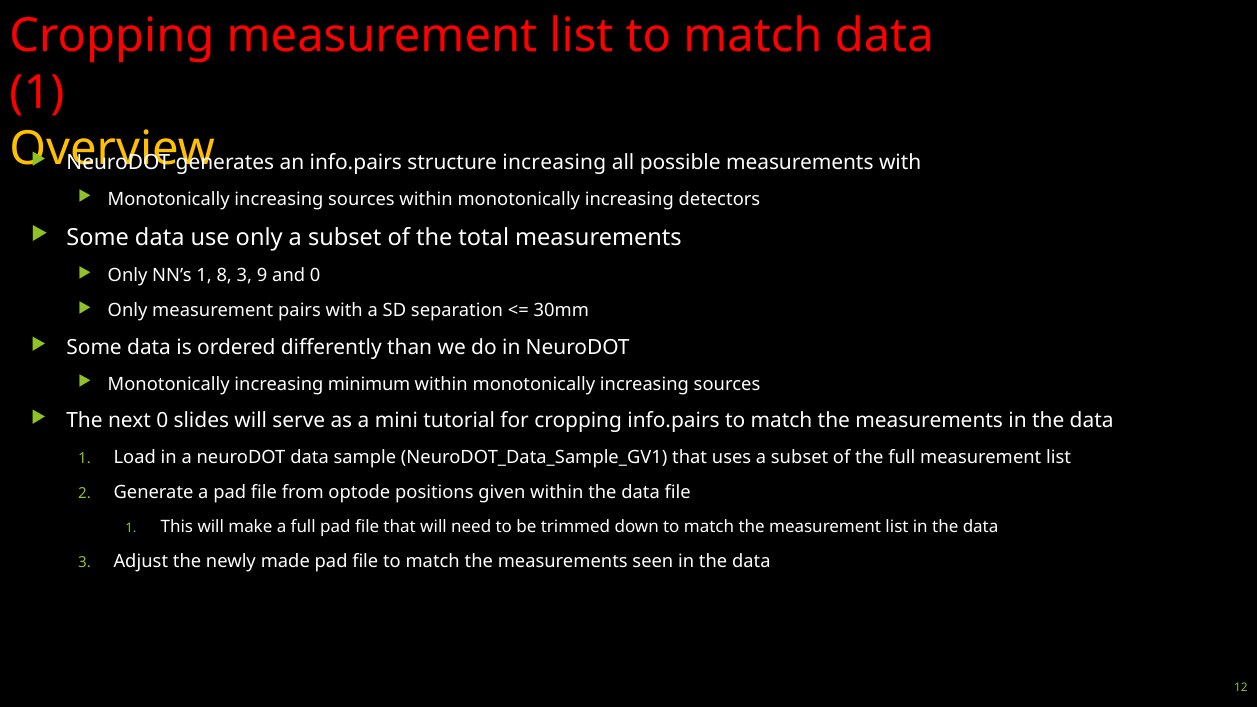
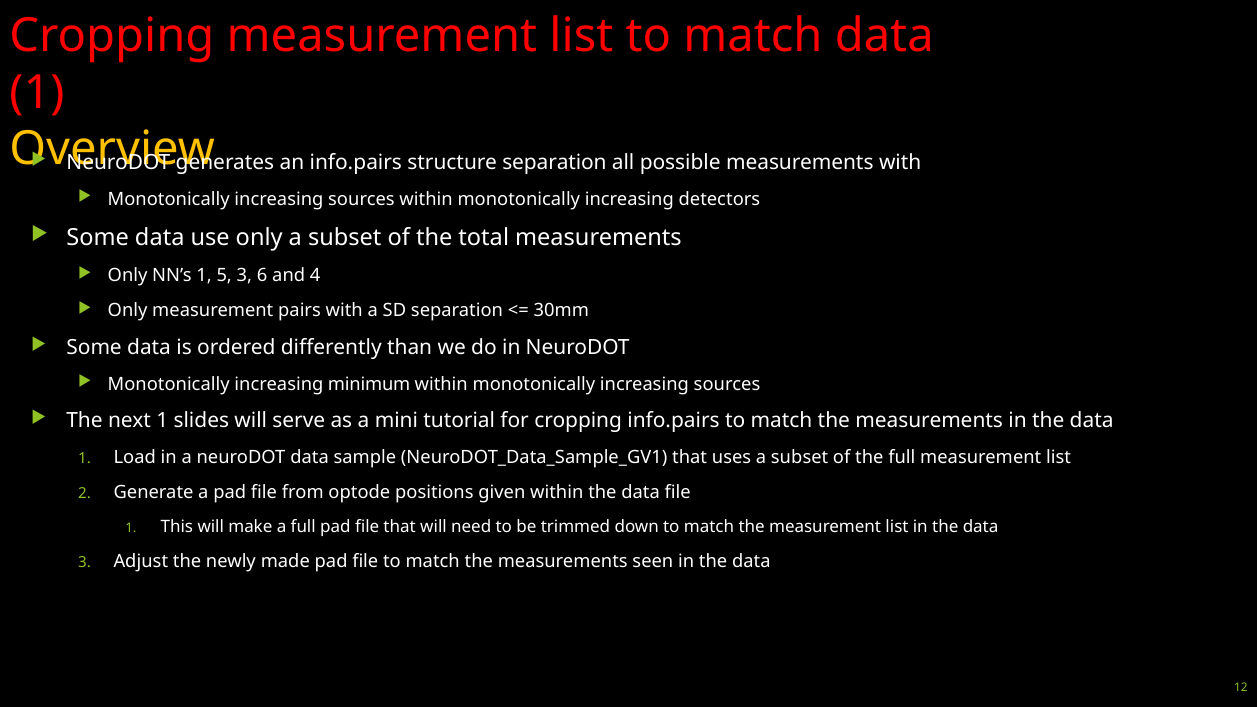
structure increasing: increasing -> separation
8: 8 -> 5
9: 9 -> 6
and 0: 0 -> 4
next 0: 0 -> 1
